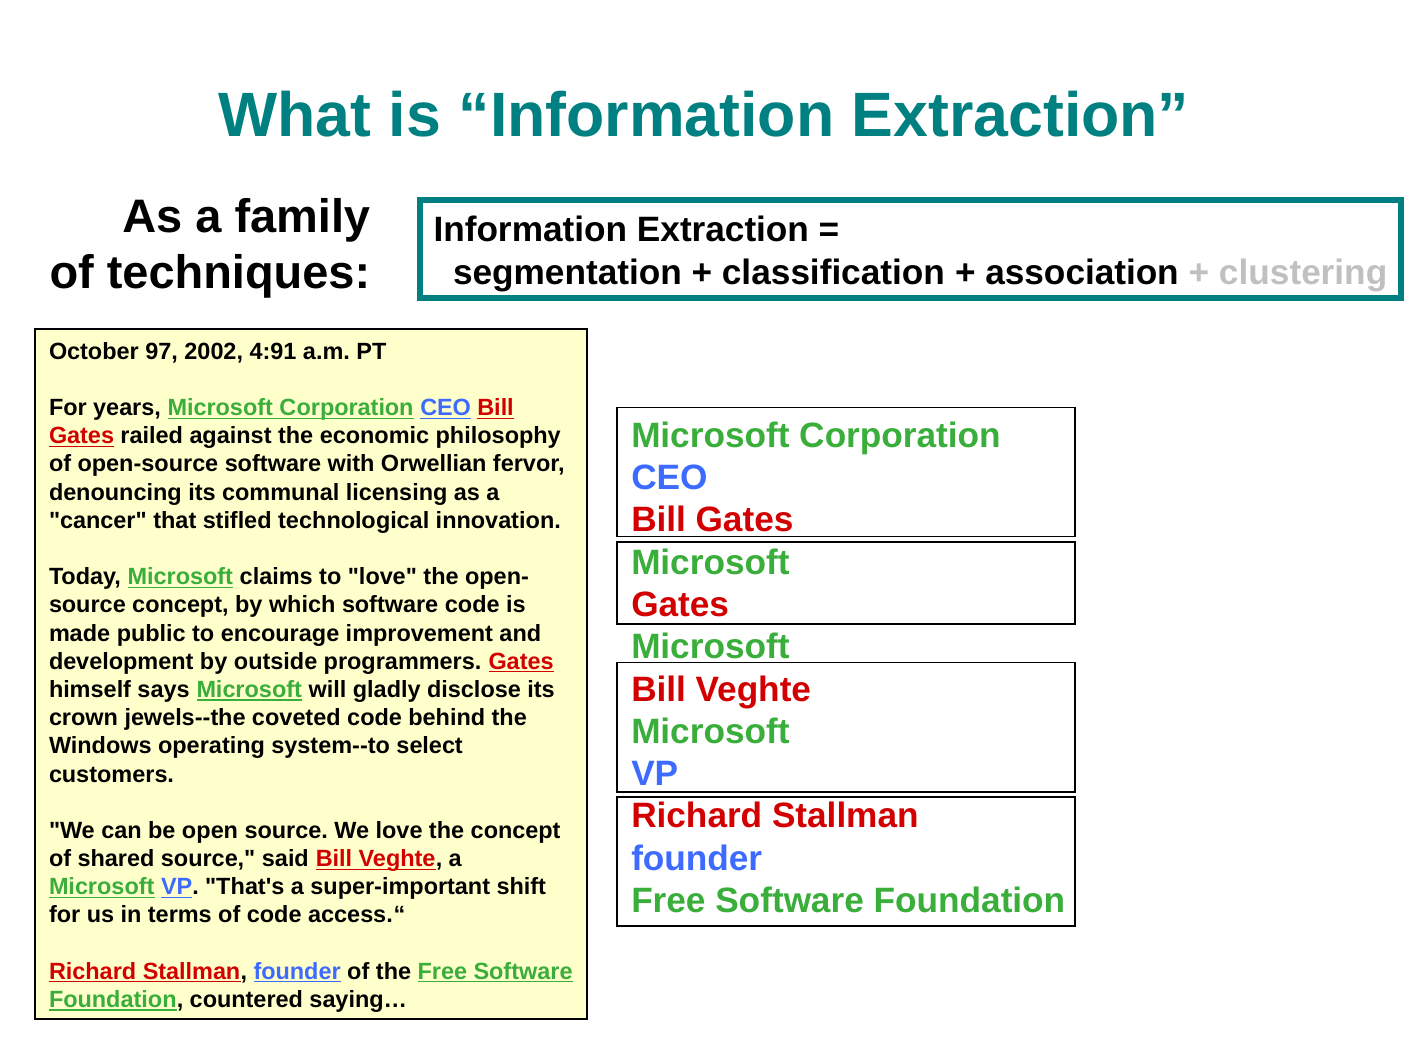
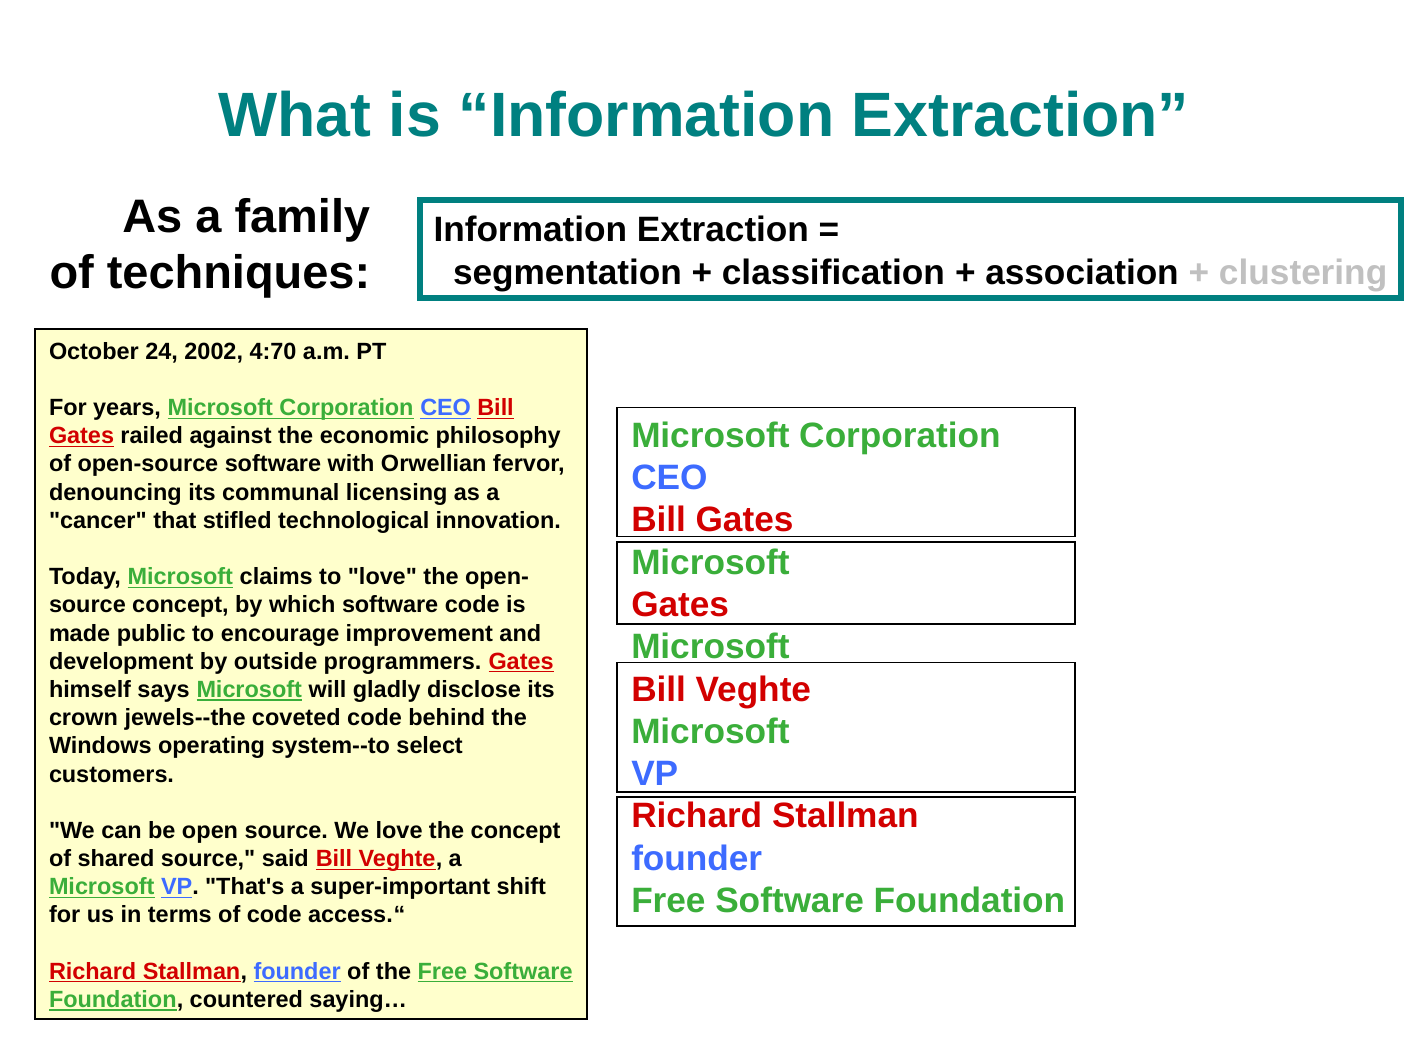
97: 97 -> 24
4:91: 4:91 -> 4:70
